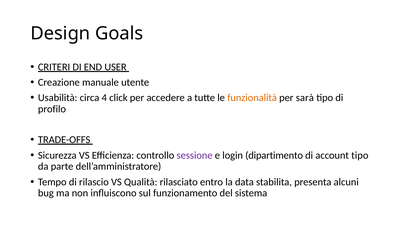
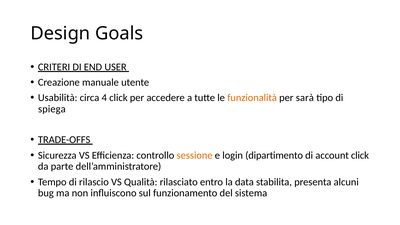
profilo: profilo -> spiega
sessione colour: purple -> orange
account tipo: tipo -> click
